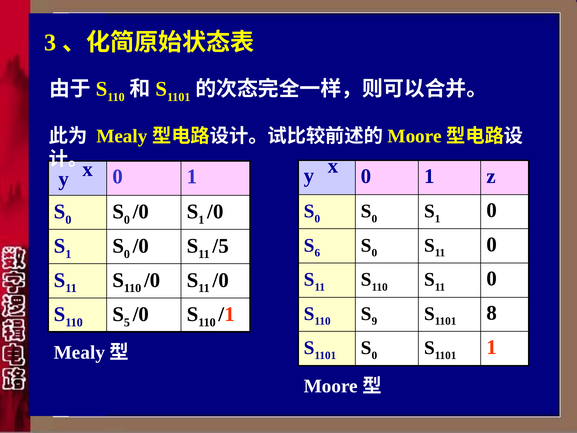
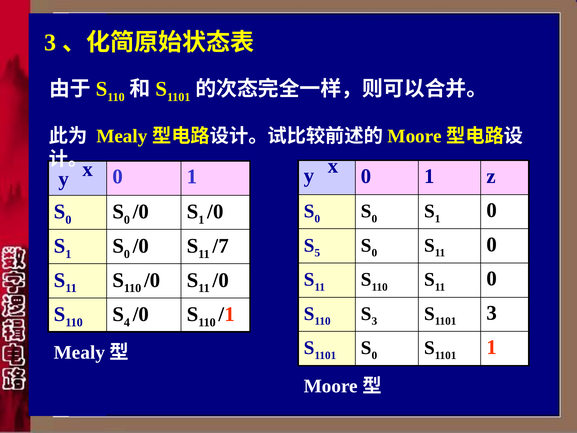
/5: /5 -> /7
6: 6 -> 5
5: 5 -> 4
9 at (374, 321): 9 -> 3
8 at (492, 313): 8 -> 3
